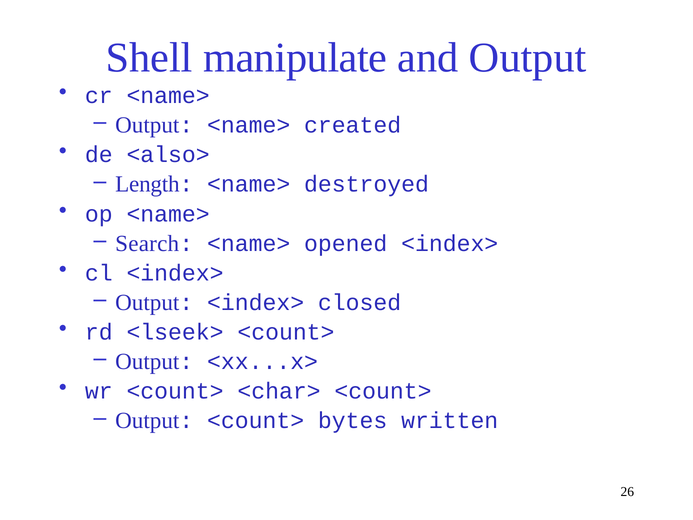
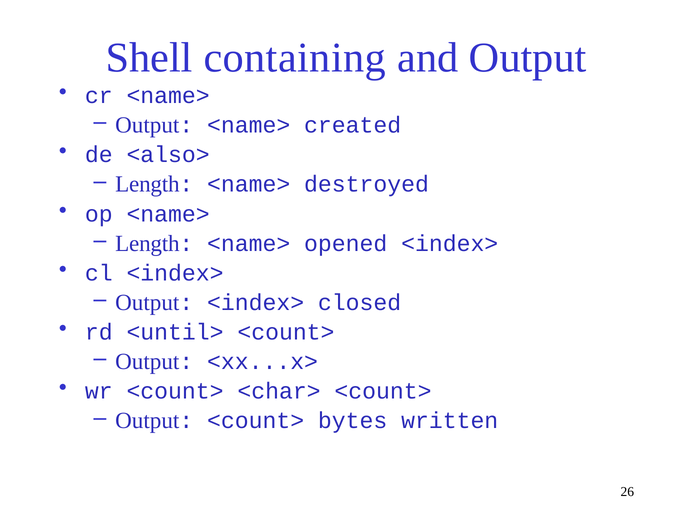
manipulate: manipulate -> containing
Search at (147, 243): Search -> Length
<lseek>: <lseek> -> <until>
